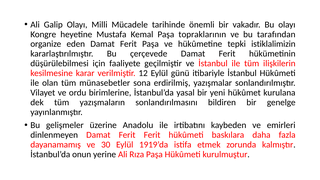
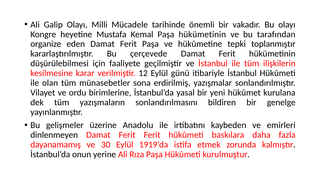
Paşa topraklarının: topraklarının -> hükümetinin
istiklalimizin: istiklalimizin -> toplanmıştır
